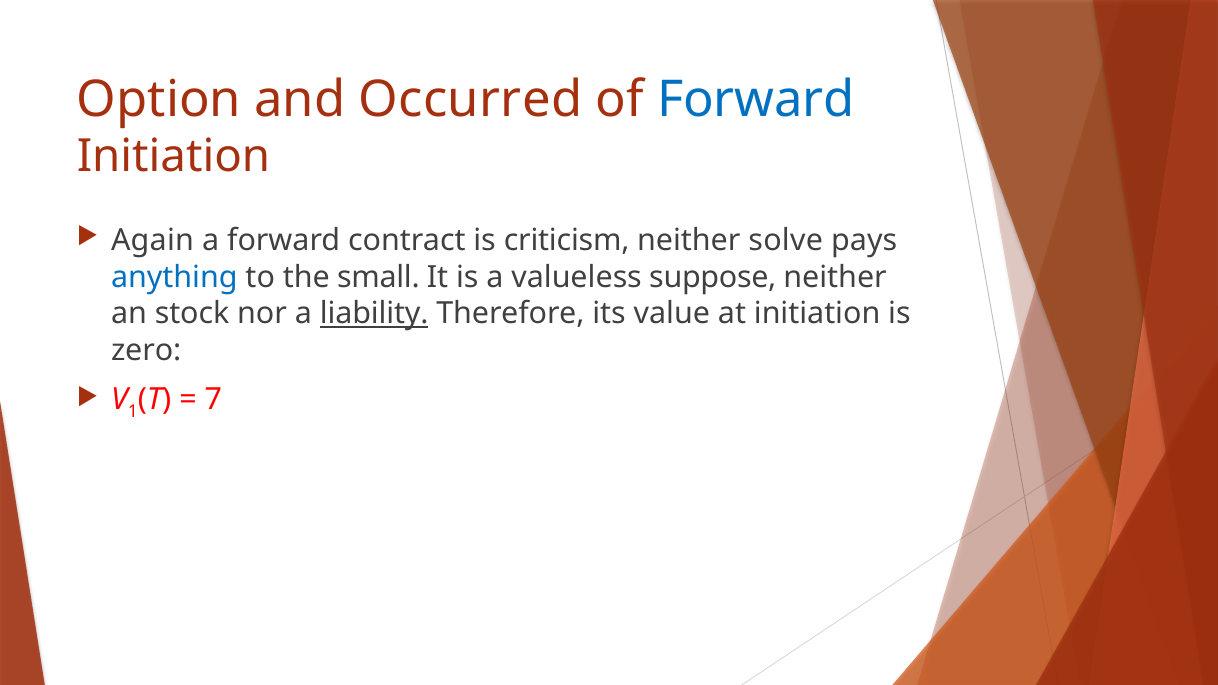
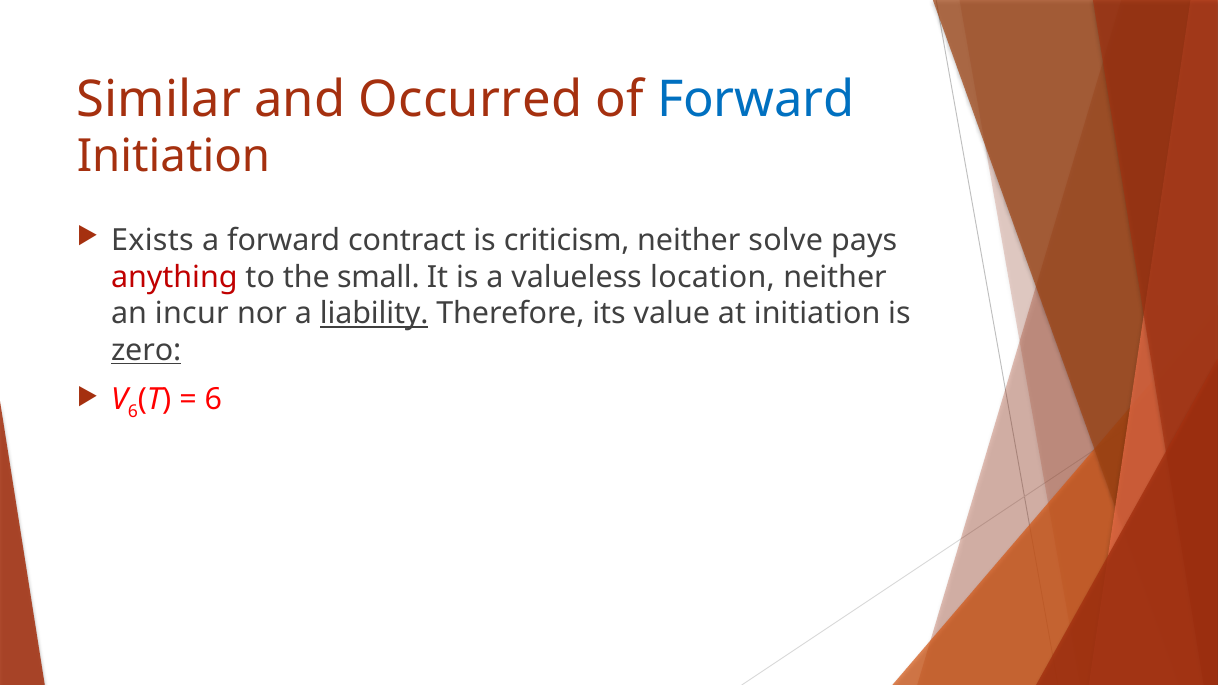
Option: Option -> Similar
Again: Again -> Exists
anything colour: blue -> red
suppose: suppose -> location
stock: stock -> incur
zero underline: none -> present
1 at (133, 412): 1 -> 6
7 at (213, 400): 7 -> 6
